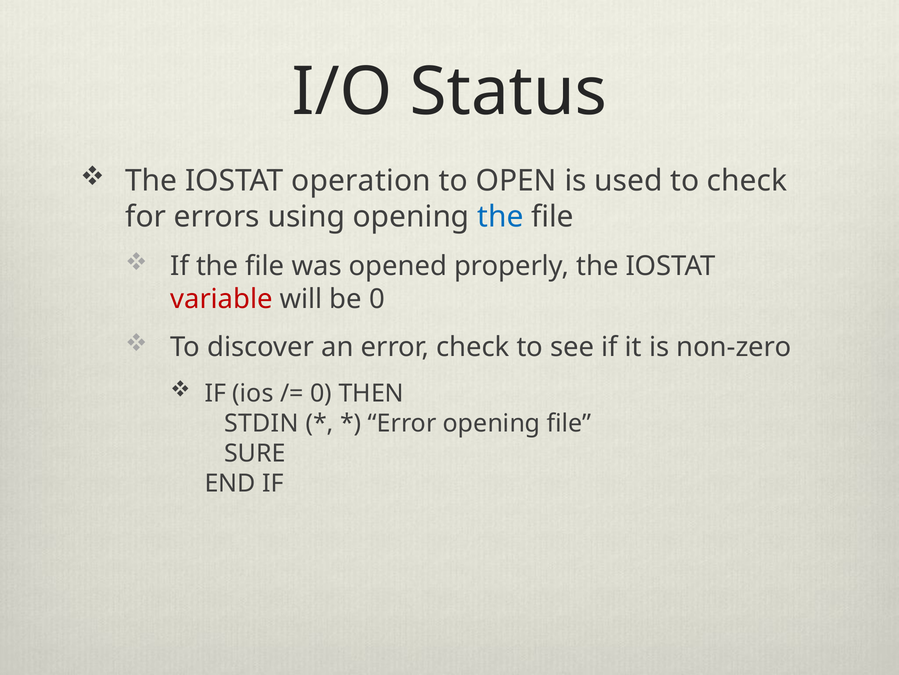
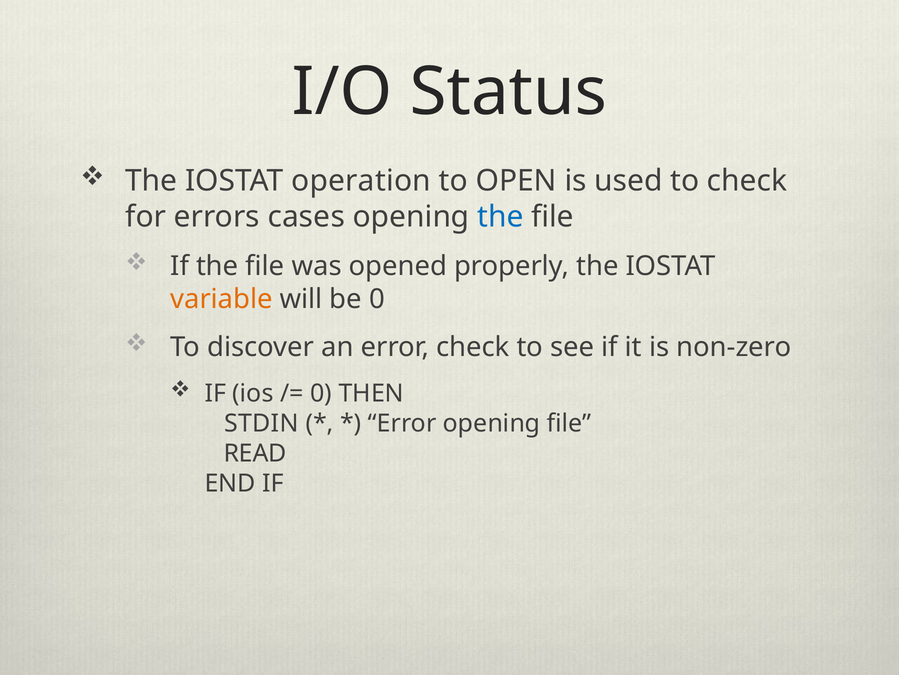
using: using -> cases
variable colour: red -> orange
SURE: SURE -> READ
